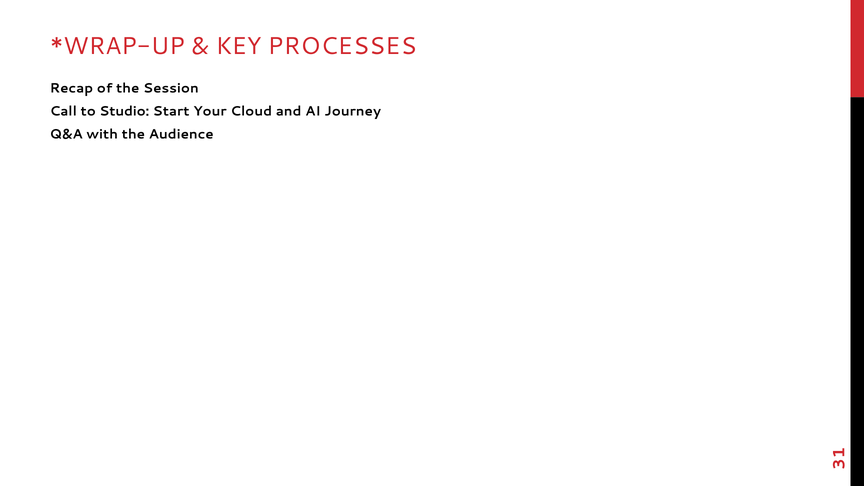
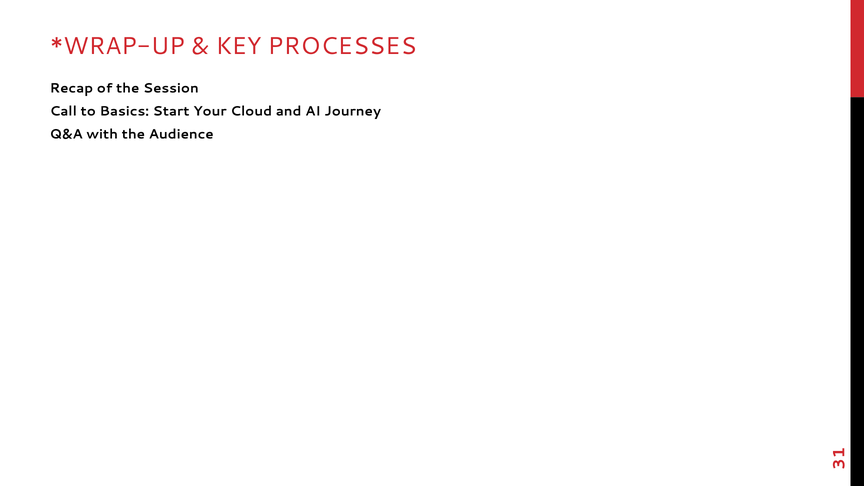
Studio: Studio -> Basics
